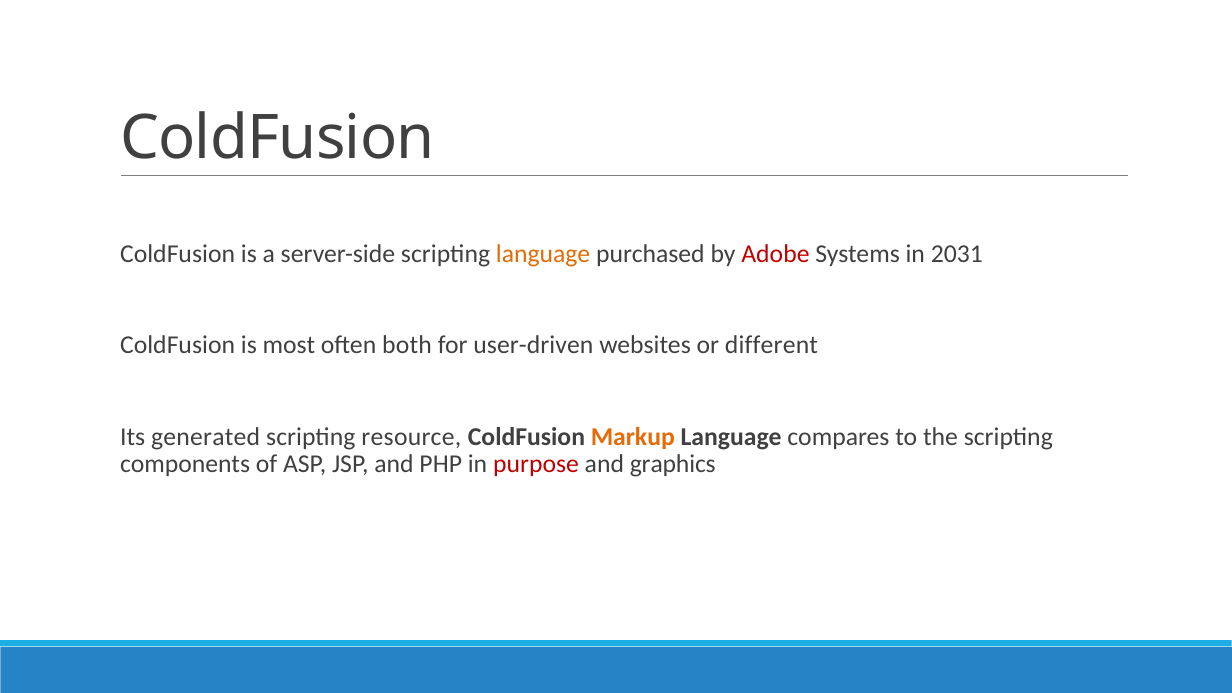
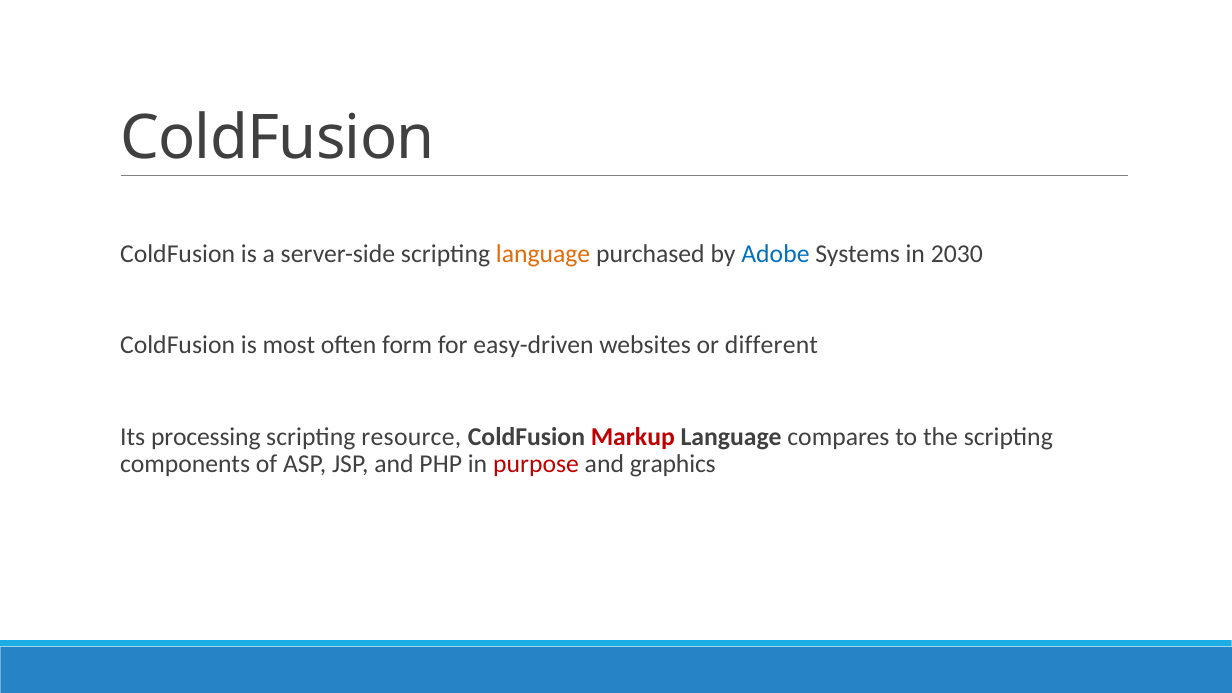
Adobe colour: red -> blue
2031: 2031 -> 2030
both: both -> form
user-driven: user-driven -> easy-driven
generated: generated -> processing
Markup colour: orange -> red
